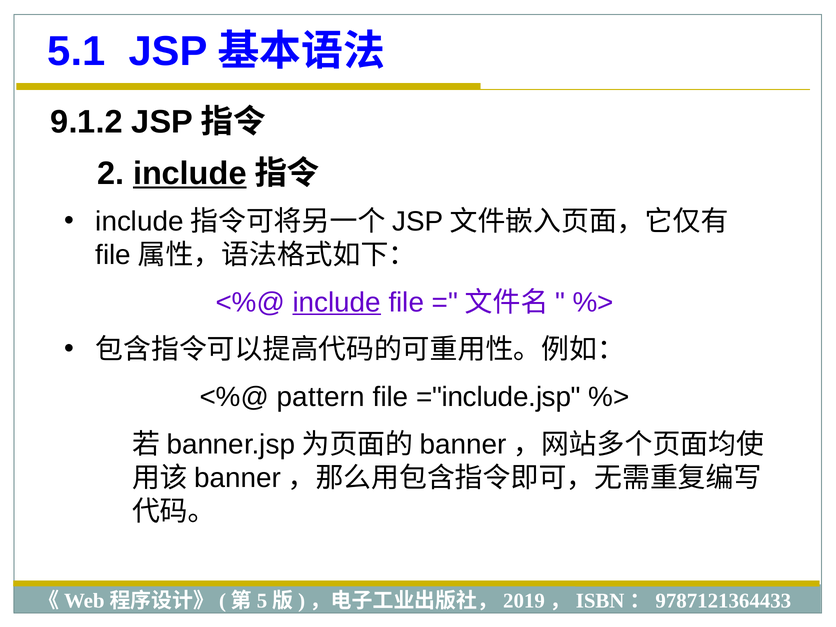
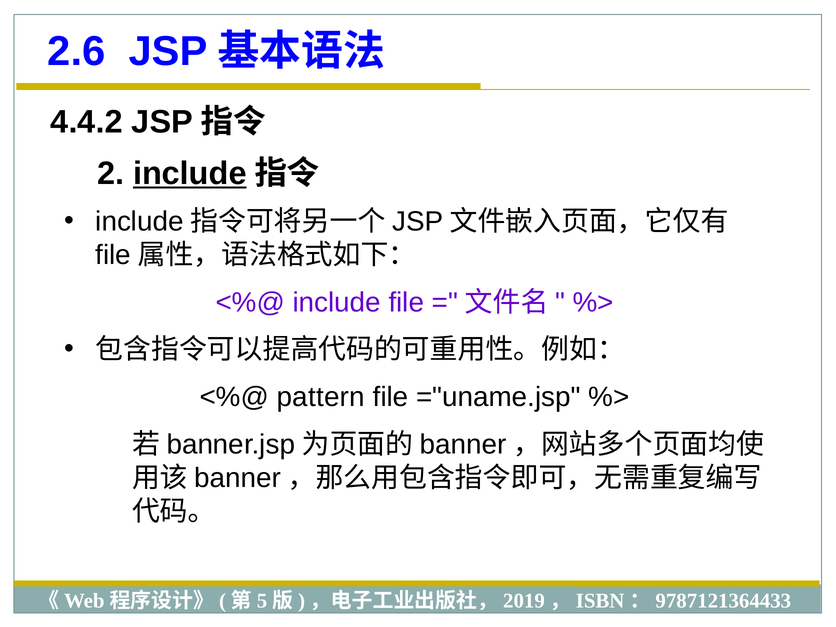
5.1: 5.1 -> 2.6
9.1.2: 9.1.2 -> 4.4.2
include at (337, 302) underline: present -> none
="include.jsp: ="include.jsp -> ="uname.jsp
